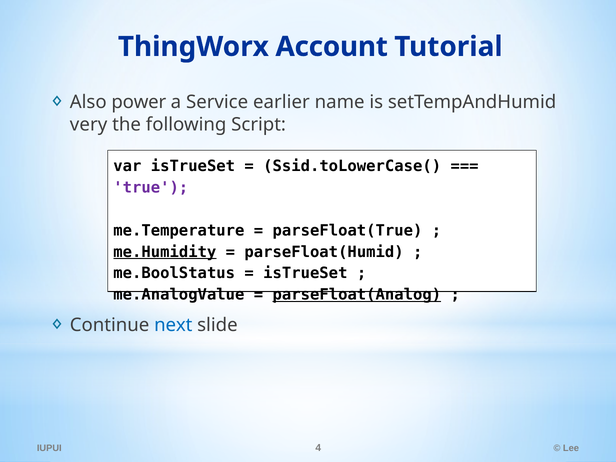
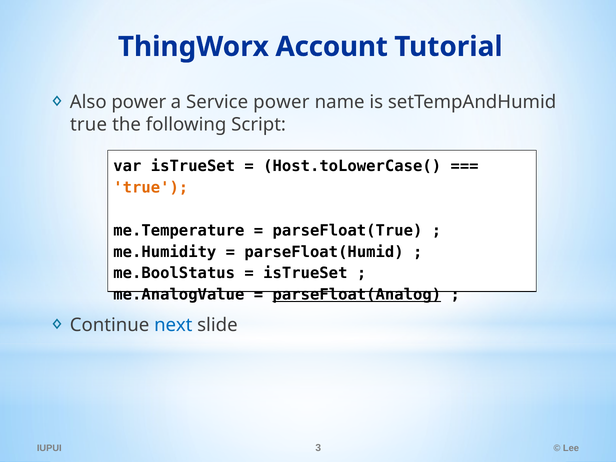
Service earlier: earlier -> power
very at (89, 125): very -> true
Ssid.toLowerCase(: Ssid.toLowerCase( -> Host.toLowerCase(
true at (151, 188) colour: purple -> orange
me.Humidity underline: present -> none
4: 4 -> 3
